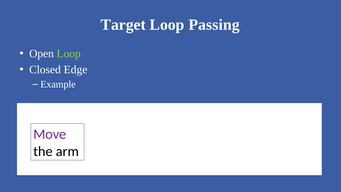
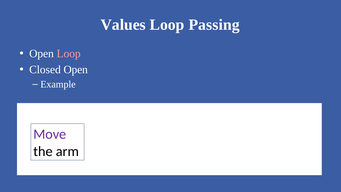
Target: Target -> Values
Loop at (69, 54) colour: light green -> pink
Closed Edge: Edge -> Open
